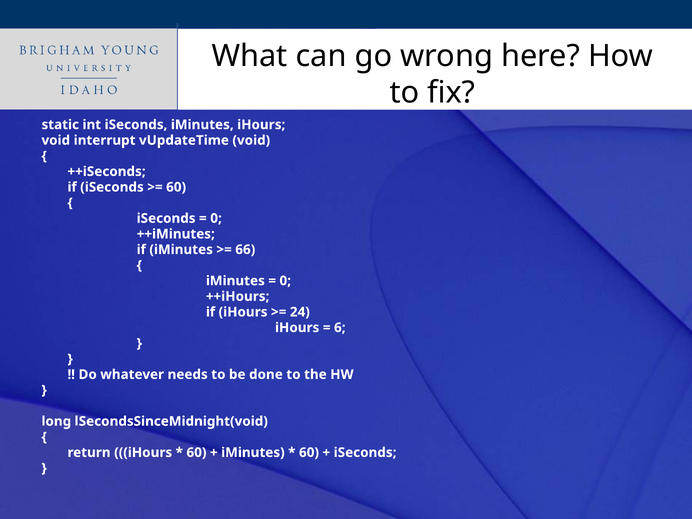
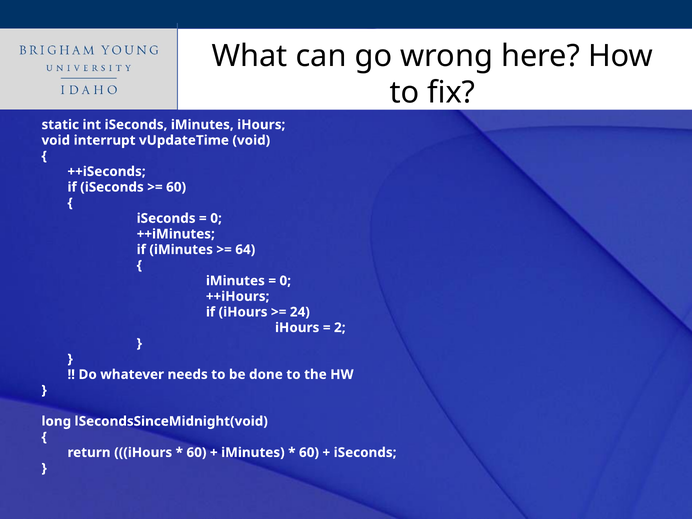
66: 66 -> 64
6: 6 -> 2
